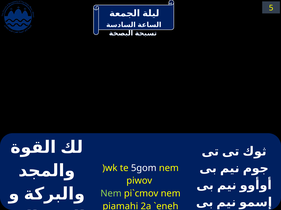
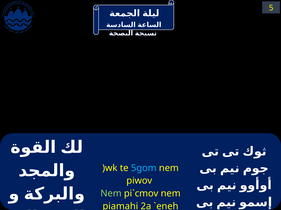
5gom colour: white -> light blue
